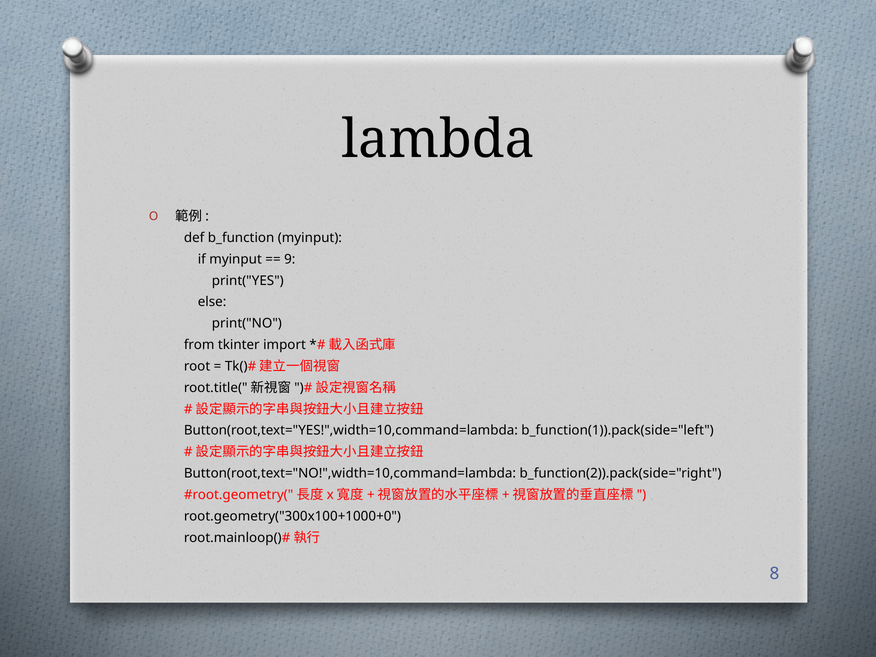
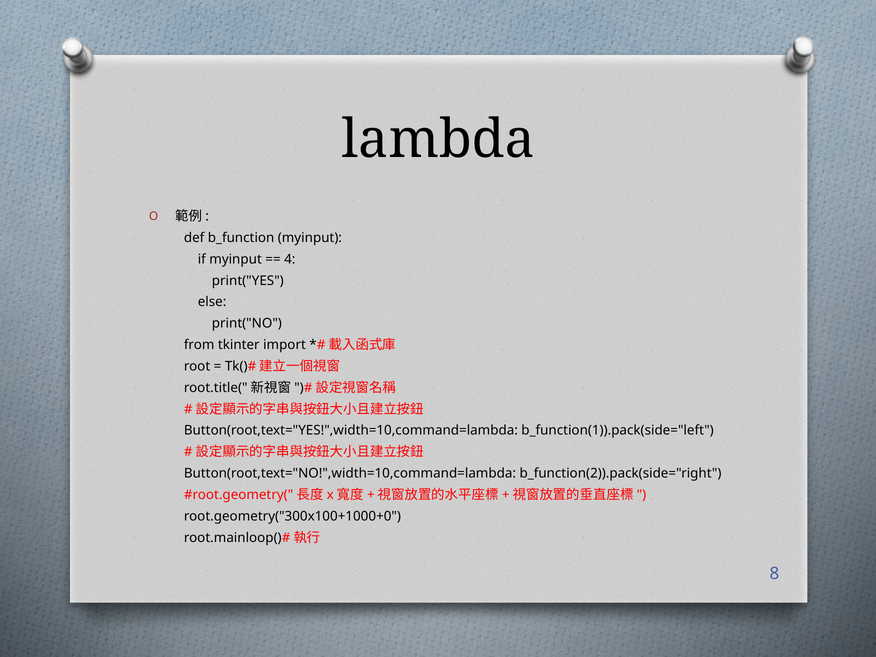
9: 9 -> 4
